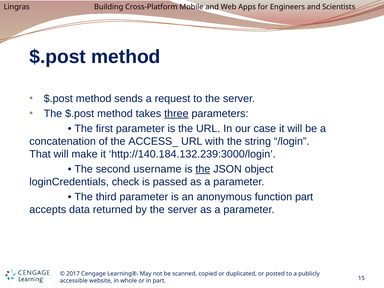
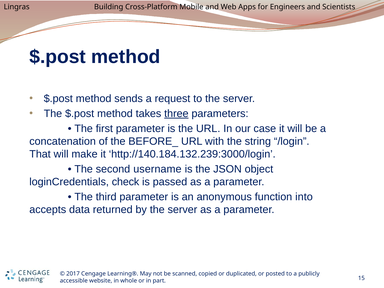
ACCESS_: ACCESS_ -> BEFORE_
the at (203, 169) underline: present -> none
function part: part -> into
